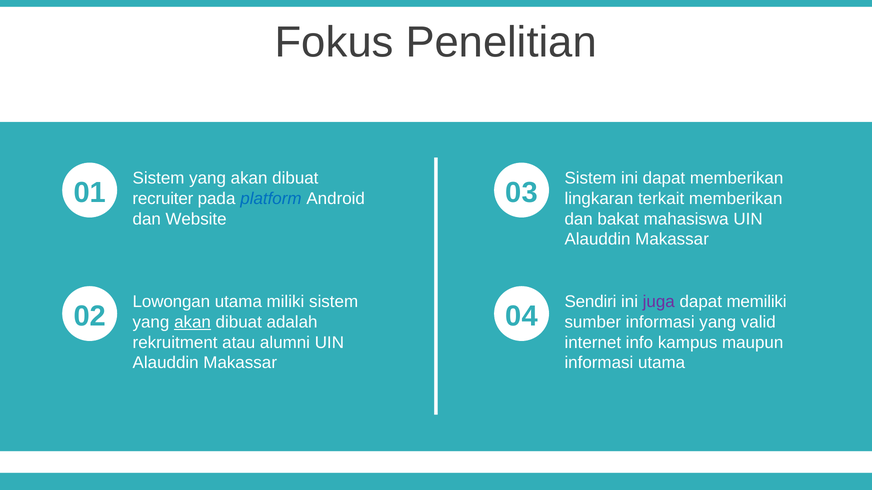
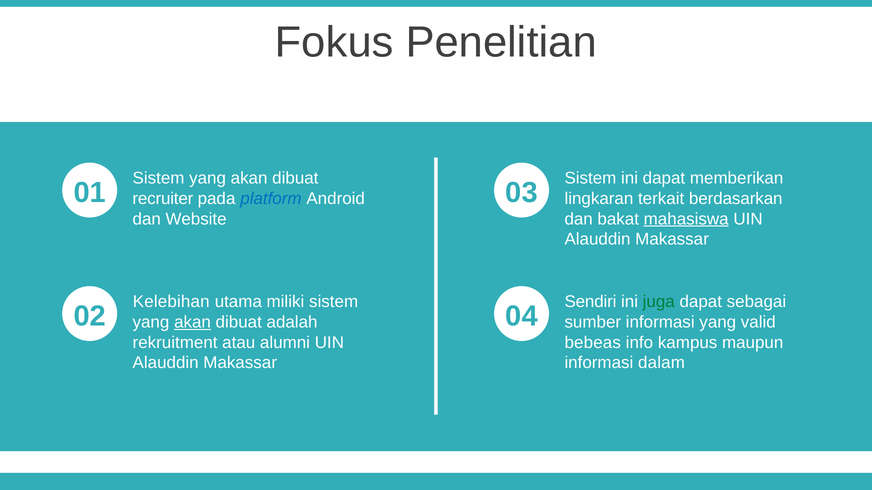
terkait memberikan: memberikan -> berdasarkan
mahasiswa underline: none -> present
Lowongan: Lowongan -> Kelebihan
juga colour: purple -> green
memiliki: memiliki -> sebagai
internet: internet -> bebeas
informasi utama: utama -> dalam
